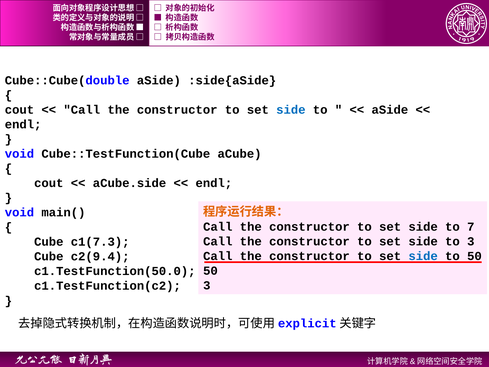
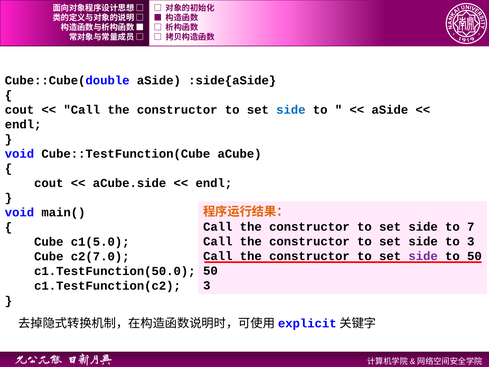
c1(7.3: c1(7.3 -> c1(5.0
side at (423, 256) colour: blue -> purple
c2(9.4: c2(9.4 -> c2(7.0
